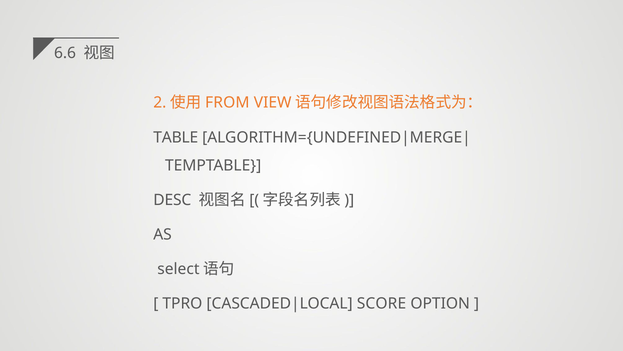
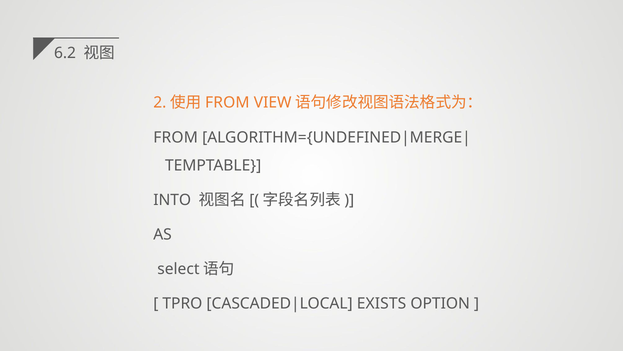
6.6: 6.6 -> 6.2
TABLE at (176, 137): TABLE -> FROM
DESC: DESC -> INTO
SCORE: SCORE -> EXISTS
